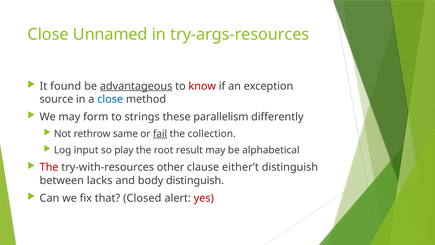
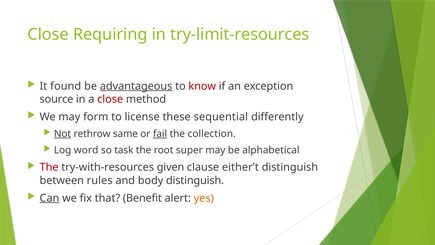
Unnamed: Unnamed -> Requiring
try-args-resources: try-args-resources -> try-limit-resources
close at (110, 99) colour: blue -> red
strings: strings -> license
parallelism: parallelism -> sequential
Not underline: none -> present
input: input -> word
play: play -> task
result: result -> super
other: other -> given
lacks: lacks -> rules
Can underline: none -> present
Closed: Closed -> Benefit
yes colour: red -> orange
